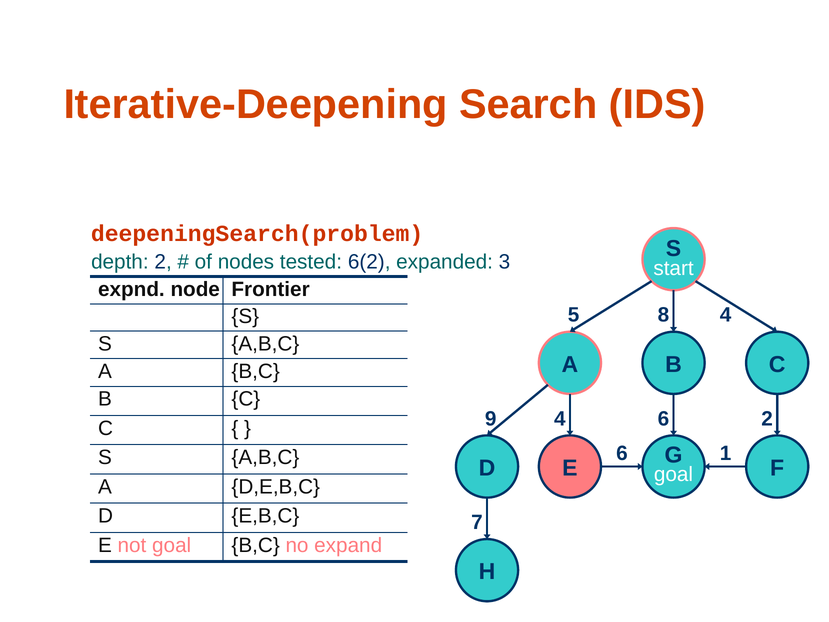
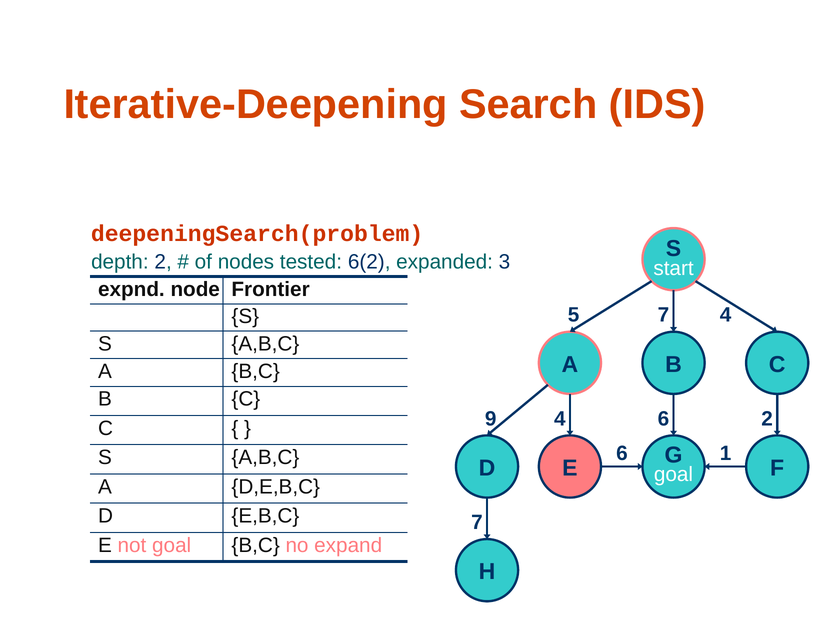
5 8: 8 -> 7
